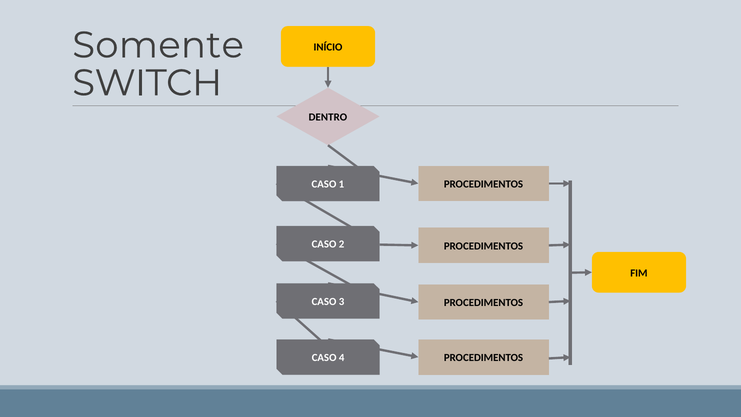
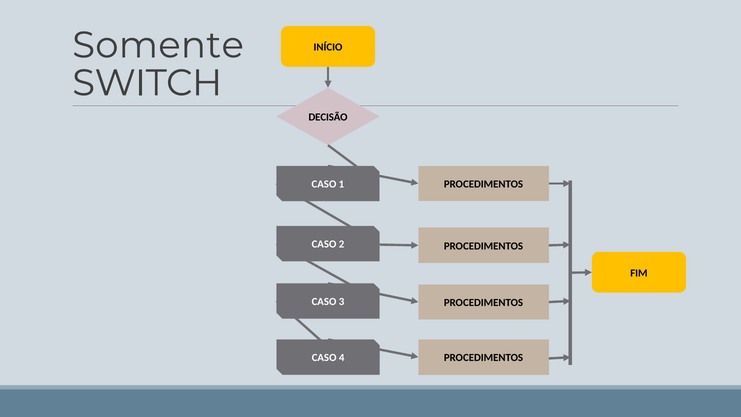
DENTRO: DENTRO -> DECISÃO
